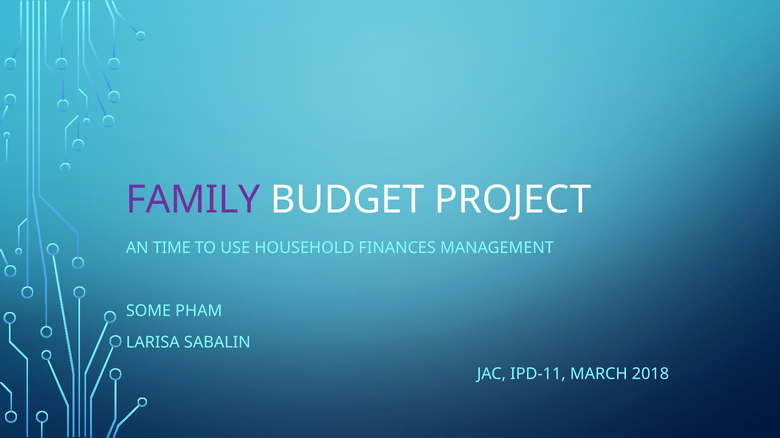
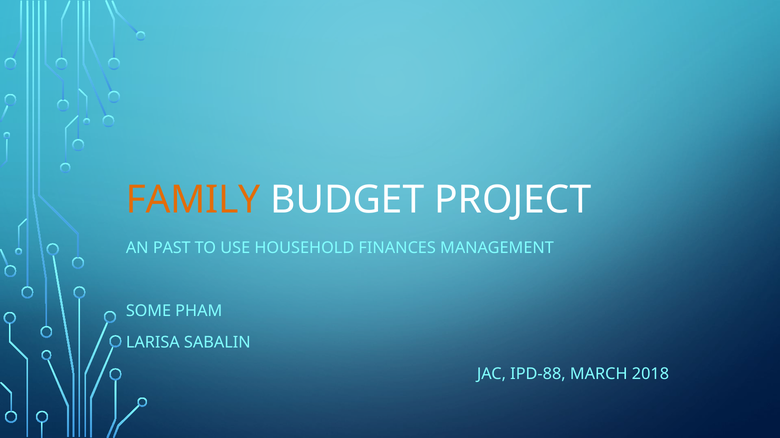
FAMILY colour: purple -> orange
TIME: TIME -> PAST
IPD-11: IPD-11 -> IPD-88
